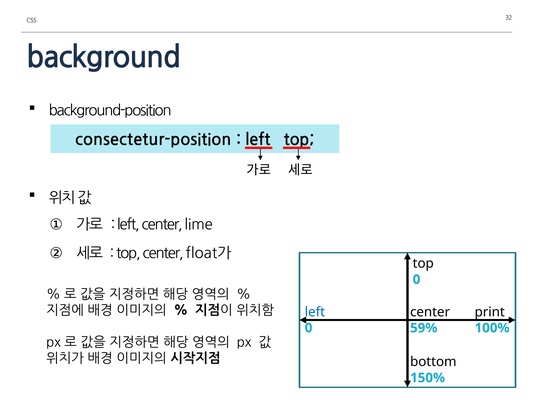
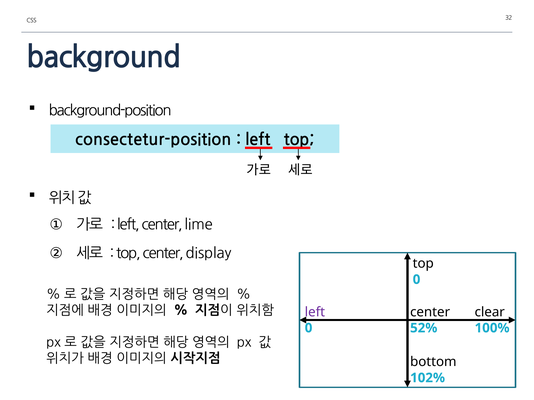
float가: float가 -> display
left at (315, 312) colour: blue -> purple
print: print -> clear
59%: 59% -> 52%
150%: 150% -> 102%
